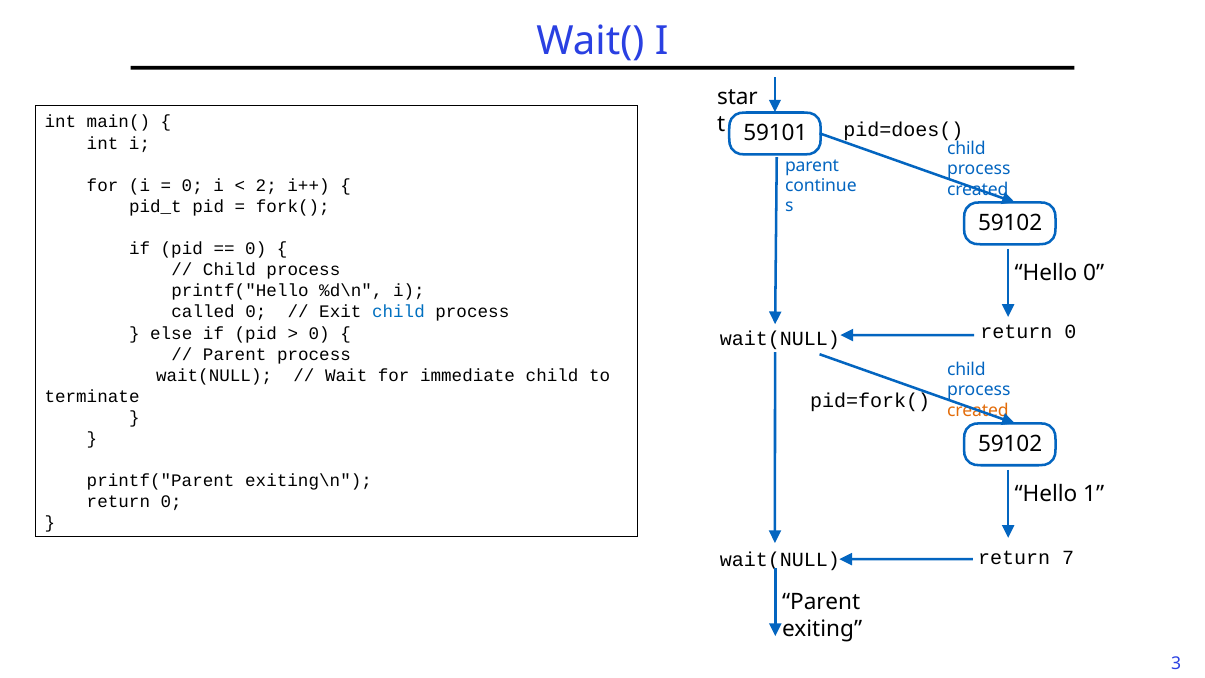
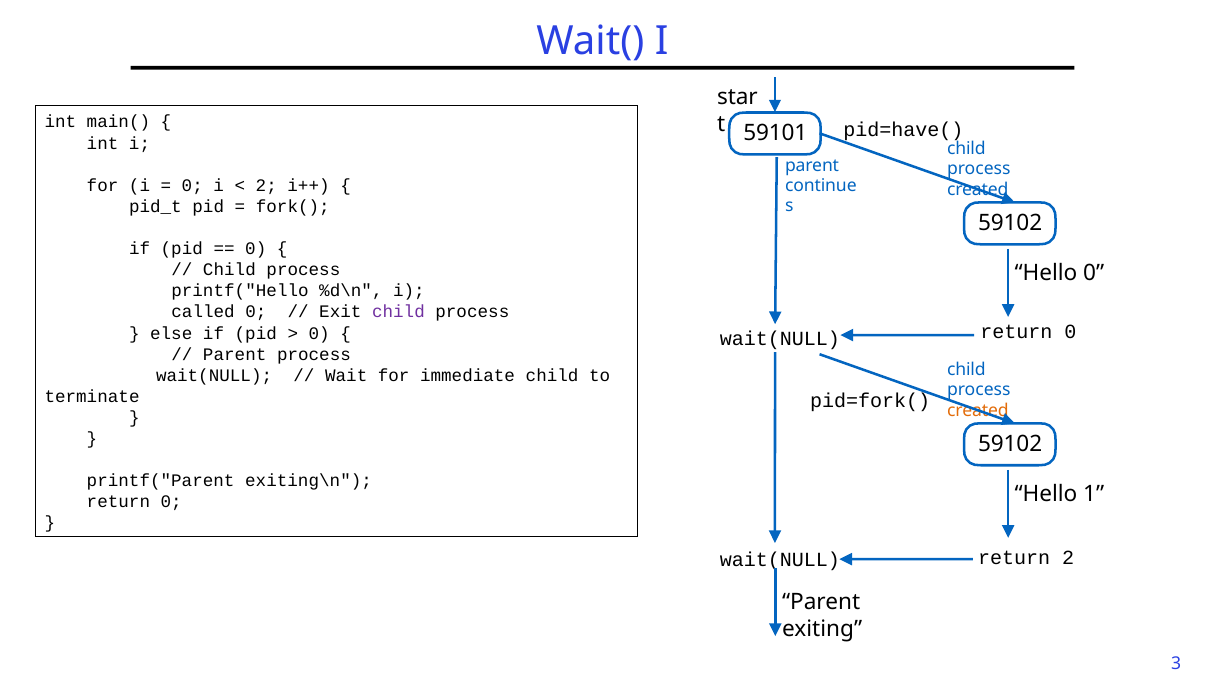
pid=does(: pid=does( -> pid=have(
child at (398, 312) colour: blue -> purple
return 7: 7 -> 2
